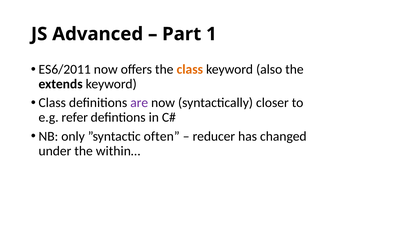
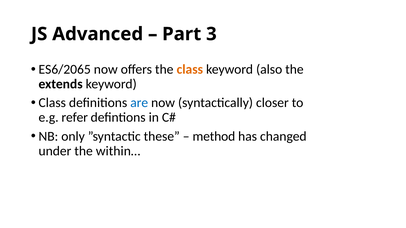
1: 1 -> 3
ES6/2011: ES6/2011 -> ES6/2065
are colour: purple -> blue
often: often -> these
reducer: reducer -> method
